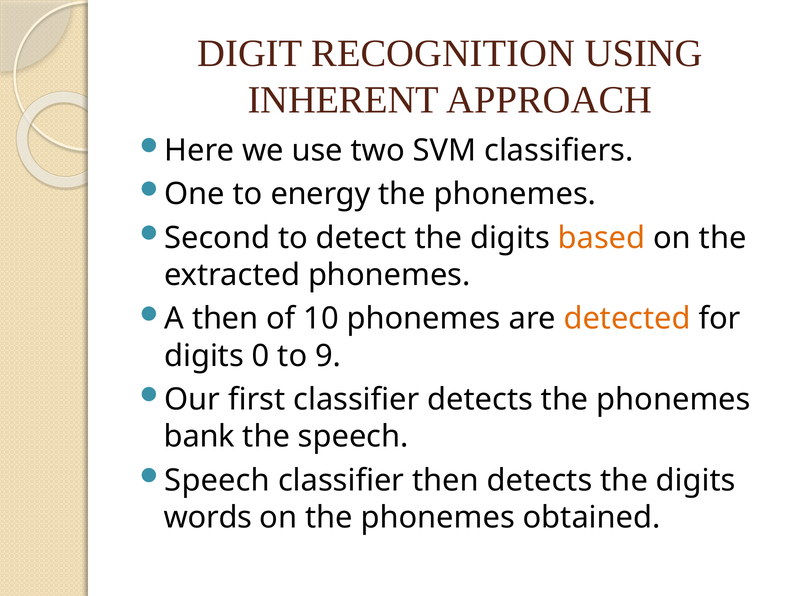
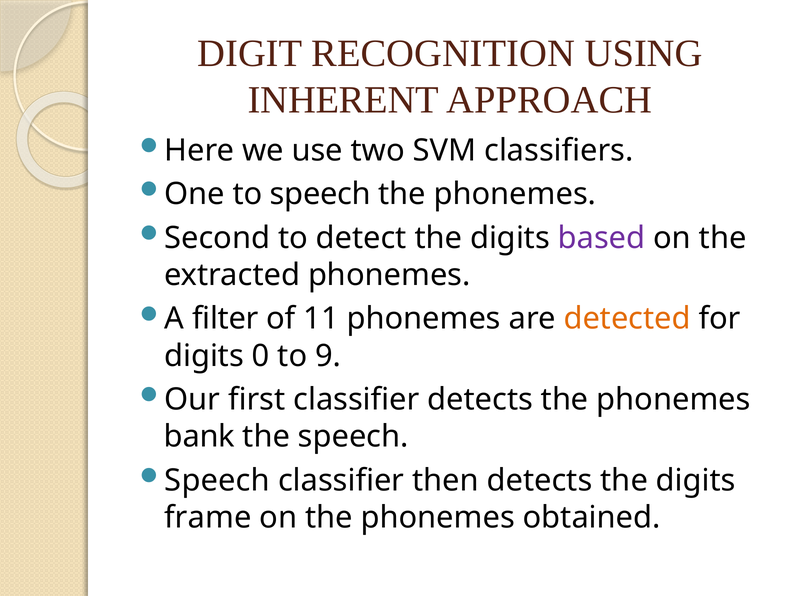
to energy: energy -> speech
based colour: orange -> purple
A then: then -> filter
10: 10 -> 11
words: words -> frame
